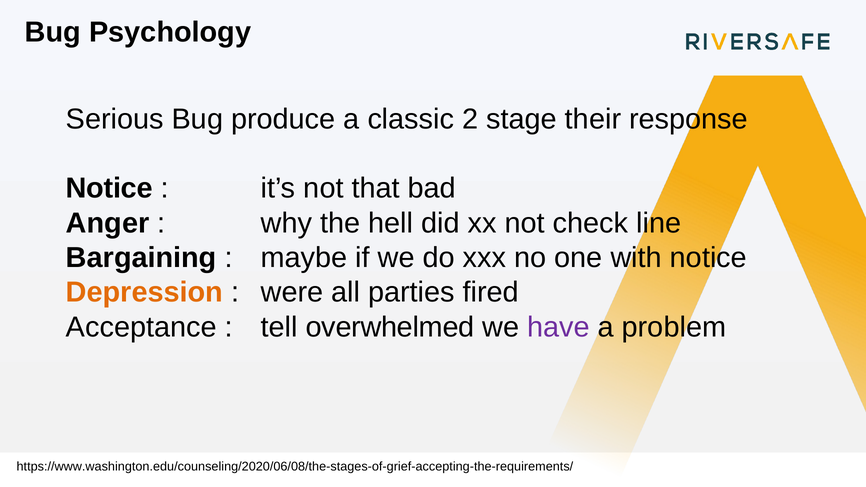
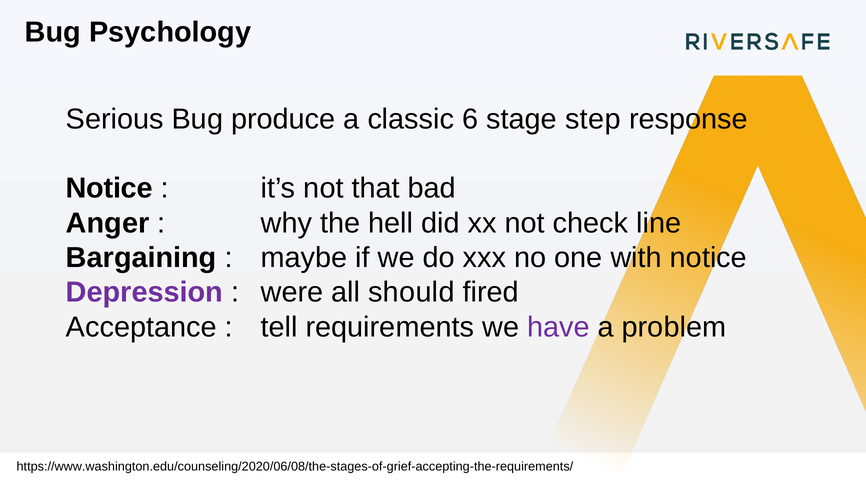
2: 2 -> 6
their: their -> step
Depression colour: orange -> purple
parties: parties -> should
overwhelmed: overwhelmed -> requirements
